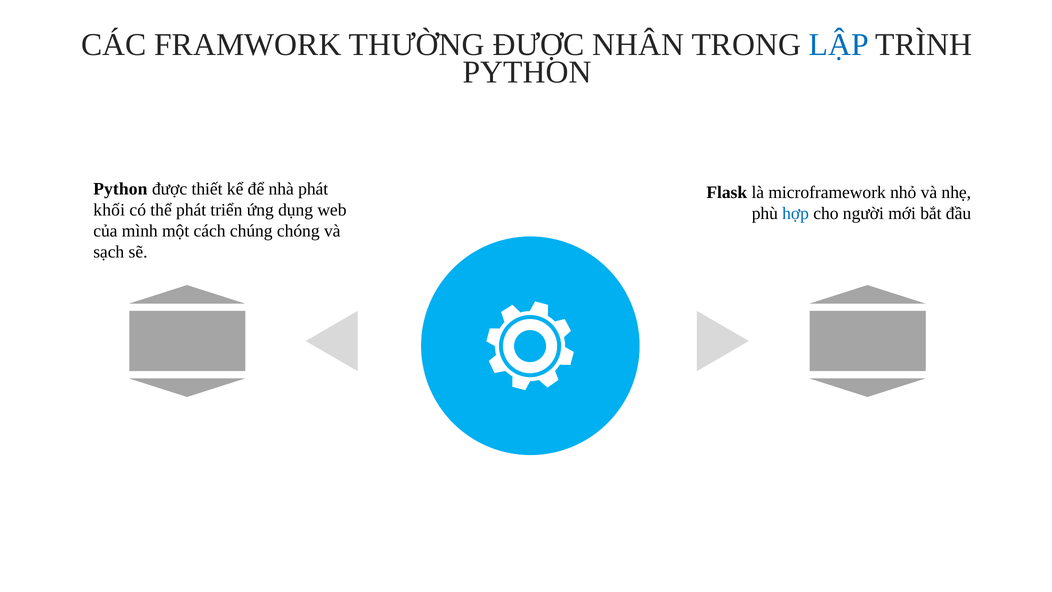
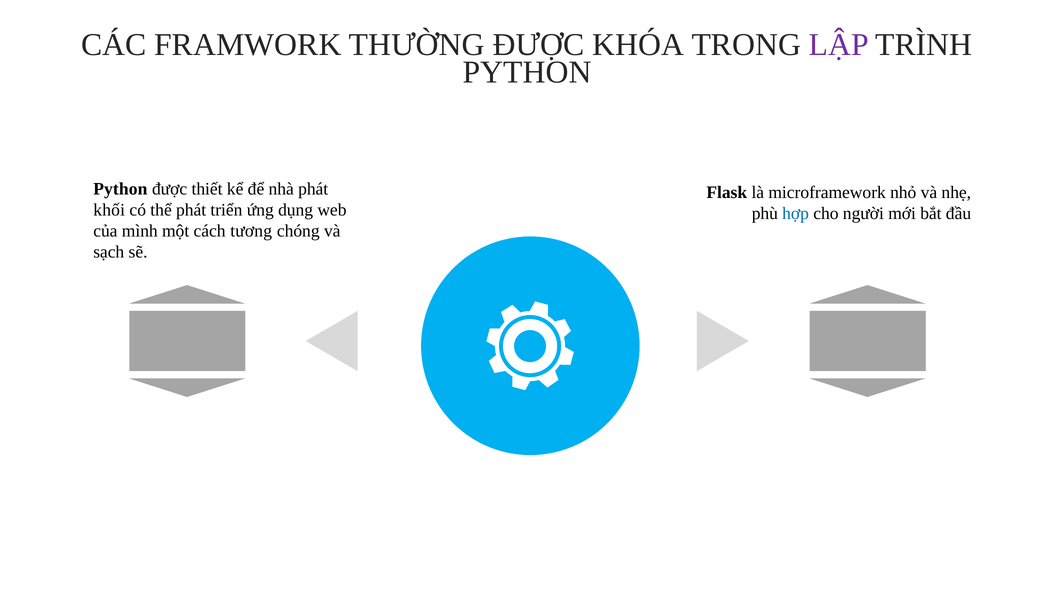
NHÂN: NHÂN -> KHÓA
LẬP colour: blue -> purple
chúng: chúng -> tương
